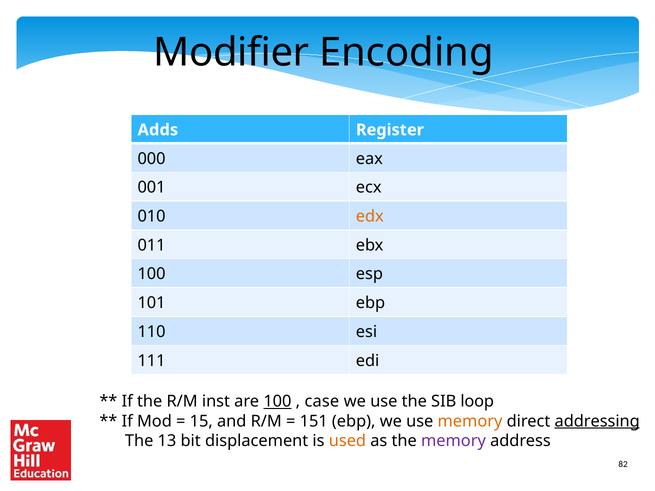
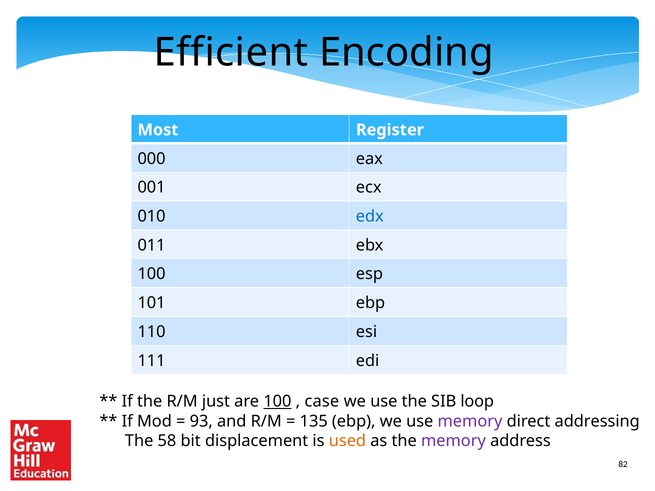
Modifier: Modifier -> Efficient
Adds: Adds -> Most
edx colour: orange -> blue
inst: inst -> just
15: 15 -> 93
151: 151 -> 135
memory at (470, 421) colour: orange -> purple
addressing underline: present -> none
13: 13 -> 58
